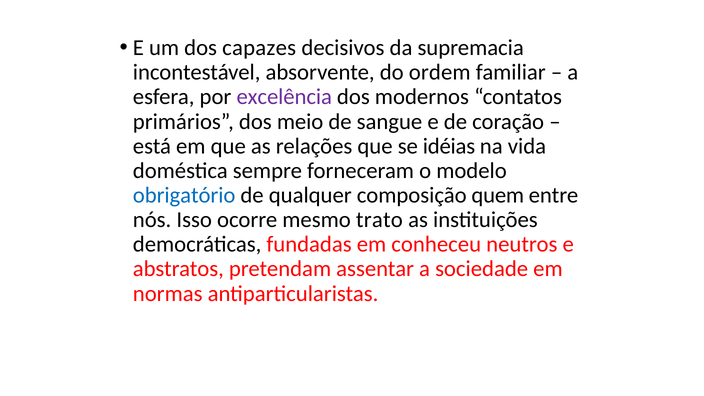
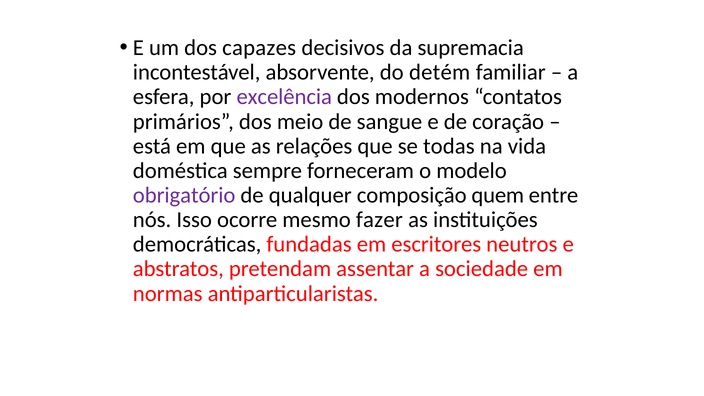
ordem: ordem -> detém
idéias: idéias -> todas
obrigatório colour: blue -> purple
trato: trato -> fazer
conheceu: conheceu -> escritores
